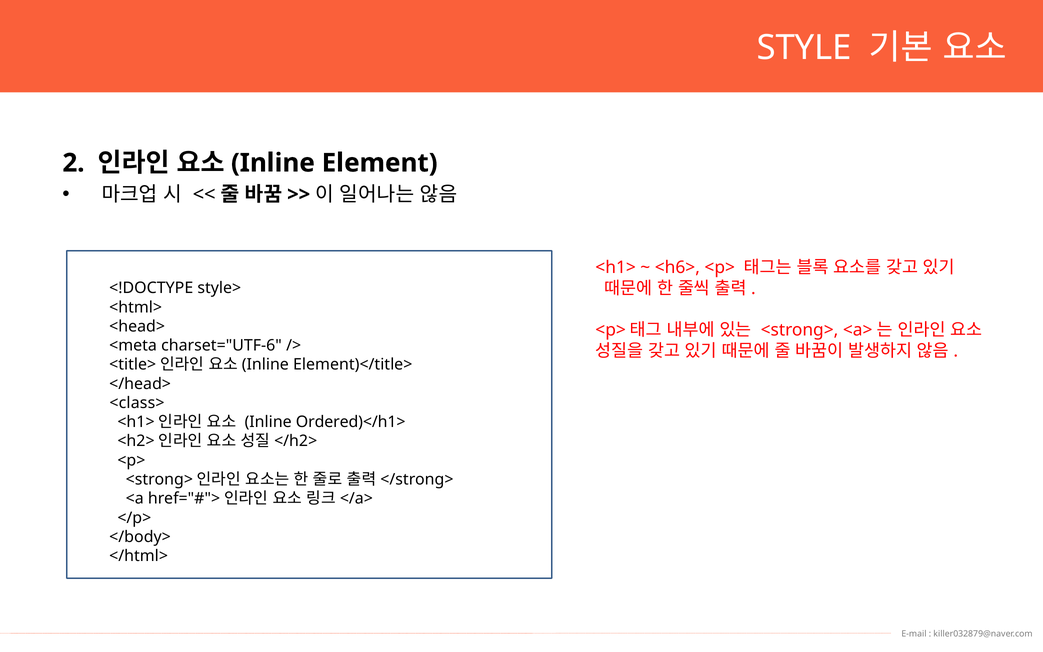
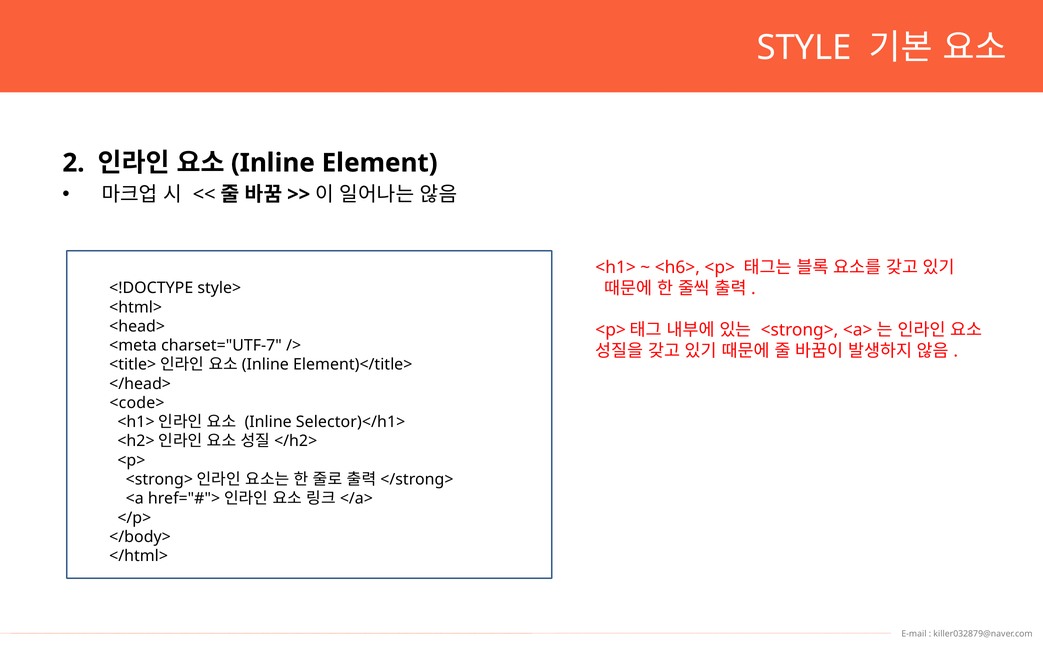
charset="UTF-6: charset="UTF-6 -> charset="UTF-7
<class>: <class> -> <code>
Ordered)</h1>: Ordered)</h1> -> Selector)</h1>
